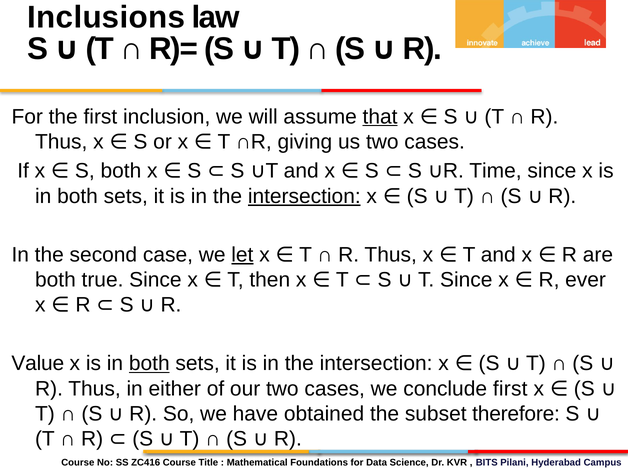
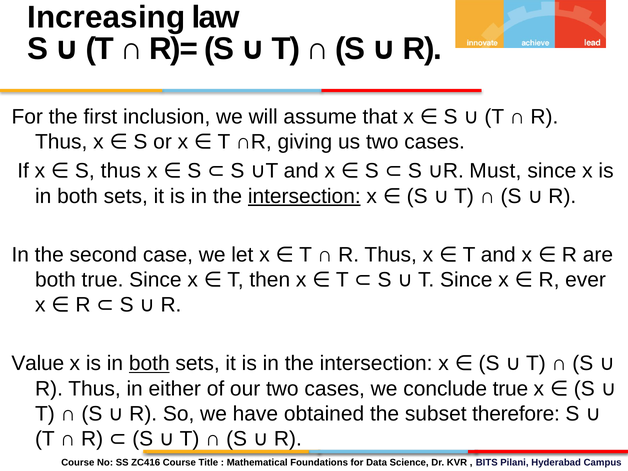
Inclusions: Inclusions -> Increasing
that underline: present -> none
S both: both -> thus
Time: Time -> Must
let underline: present -> none
conclude first: first -> true
